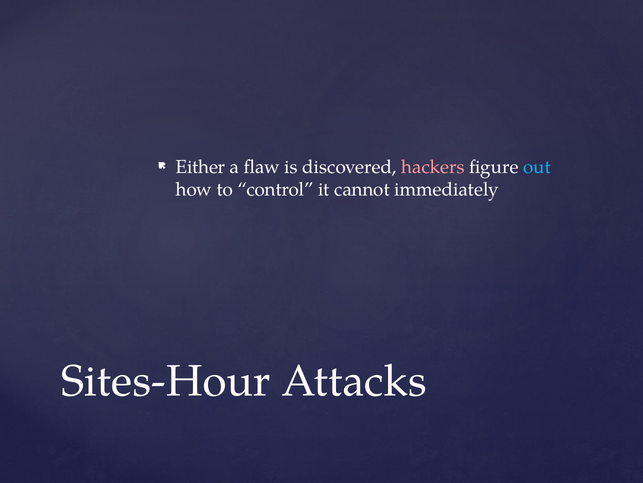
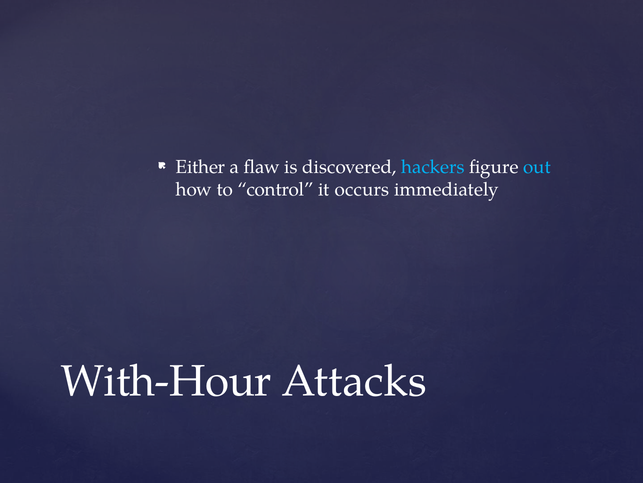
hackers colour: pink -> light blue
cannot: cannot -> occurs
Sites-Hour: Sites-Hour -> With-Hour
